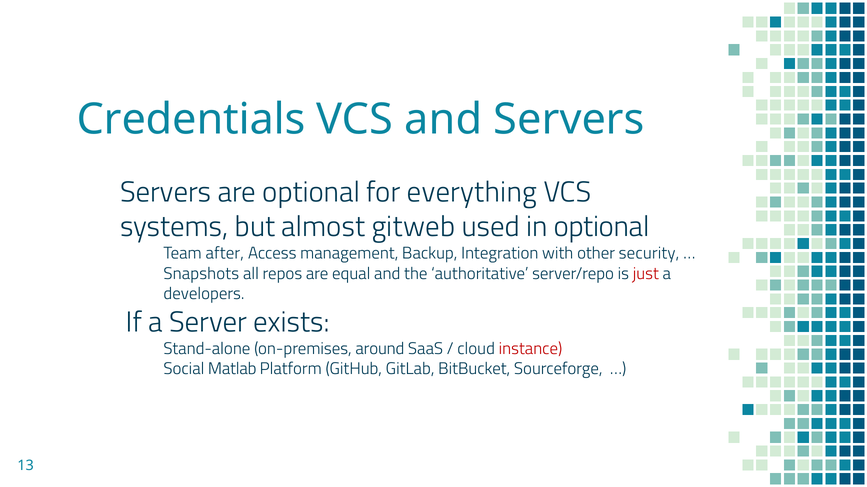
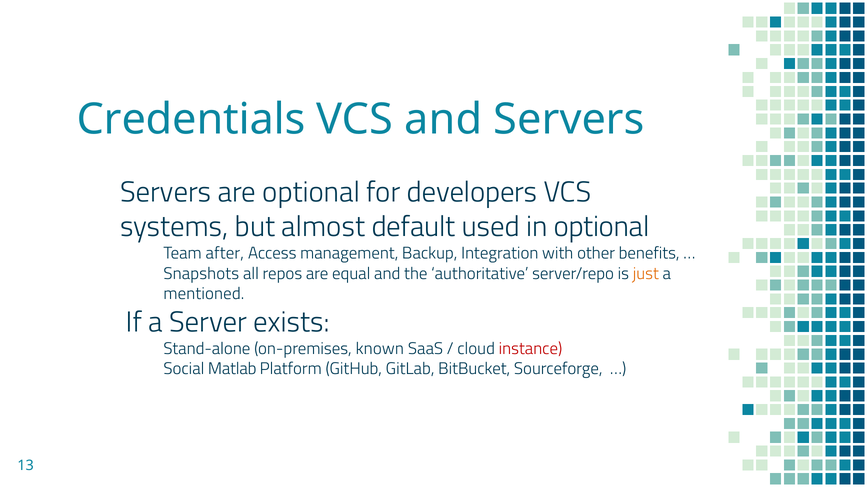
everything: everything -> developers
gitweb: gitweb -> default
security: security -> benefits
just colour: red -> orange
developers: developers -> mentioned
around: around -> known
